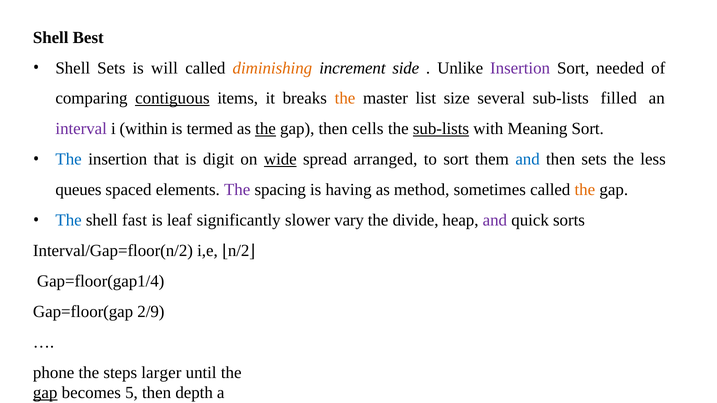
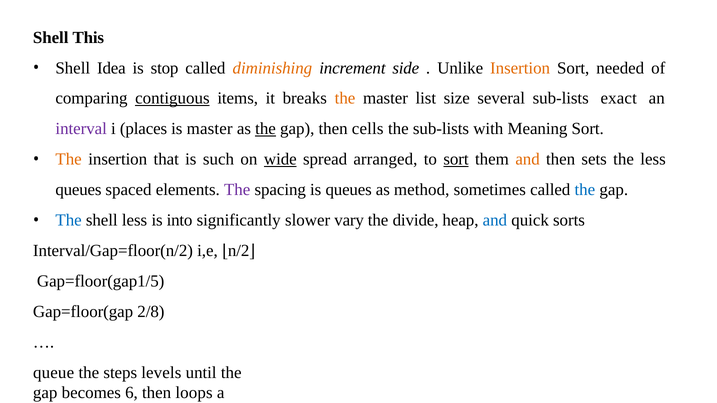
Best: Best -> This
Shell Sets: Sets -> Idea
will: will -> stop
Insertion at (520, 68) colour: purple -> orange
filled: filled -> exact
within: within -> places
is termed: termed -> master
sub-lists at (441, 129) underline: present -> none
The at (69, 159) colour: blue -> orange
digit: digit -> such
sort at (456, 159) underline: none -> present
and at (528, 159) colour: blue -> orange
is having: having -> queues
the at (585, 190) colour: orange -> blue
shell fast: fast -> less
leaf: leaf -> into
and at (495, 220) colour: purple -> blue
Gap=floor(gap1/4: Gap=floor(gap1/4 -> Gap=floor(gap1/5
2/9: 2/9 -> 2/8
phone: phone -> queue
larger: larger -> levels
gap at (45, 393) underline: present -> none
5: 5 -> 6
depth: depth -> loops
